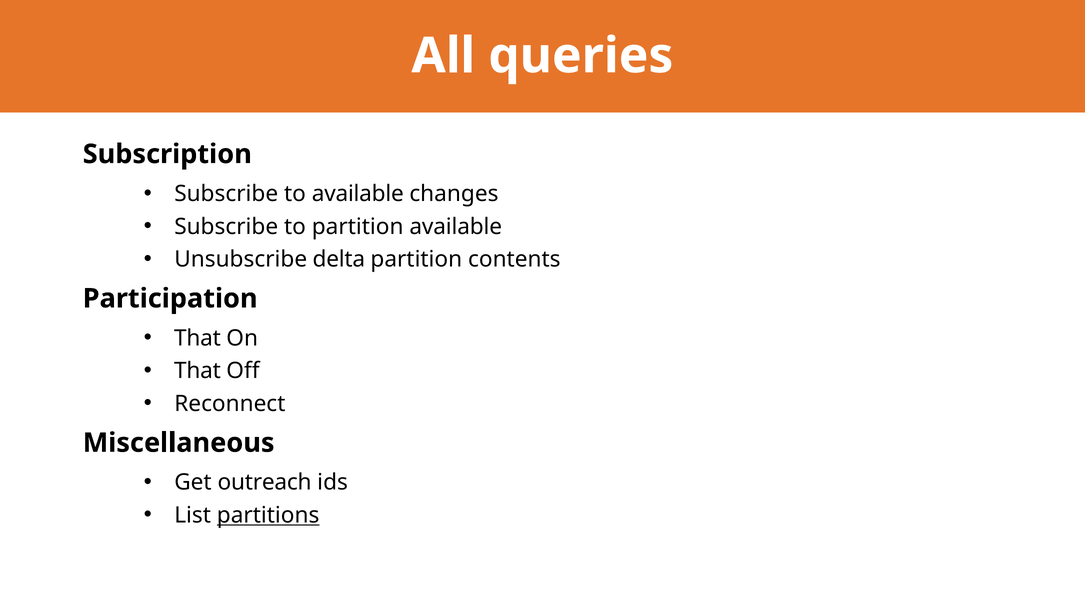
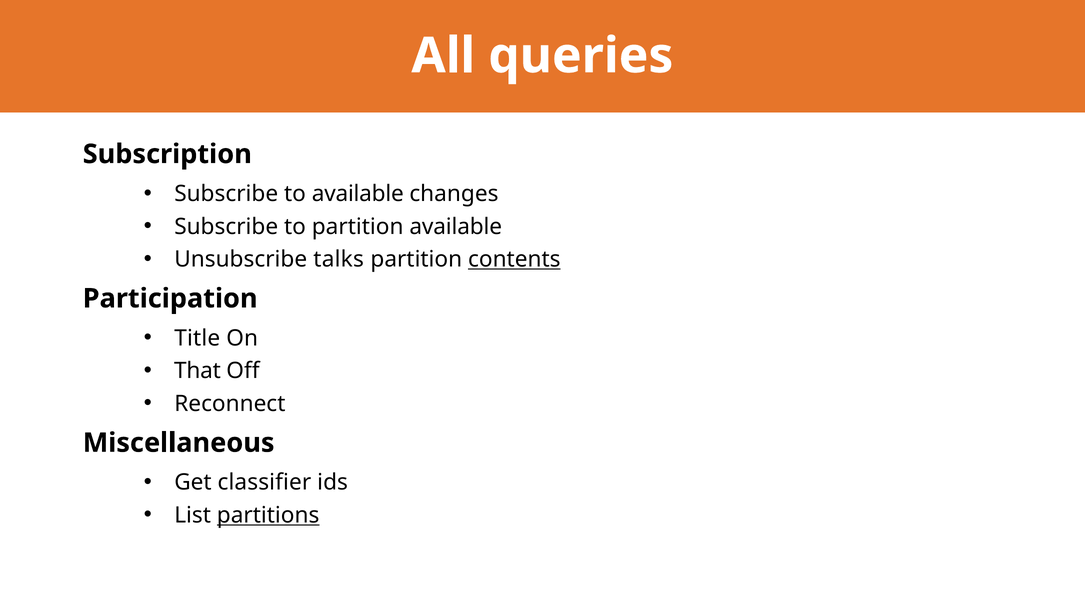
delta: delta -> talks
contents underline: none -> present
That at (197, 338): That -> Title
outreach: outreach -> classifier
